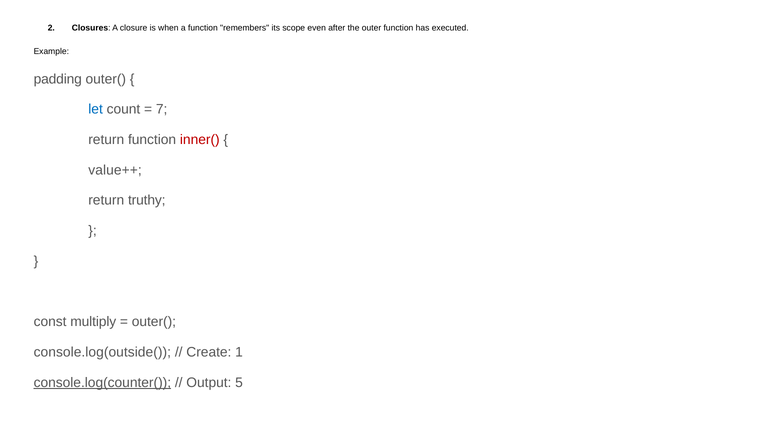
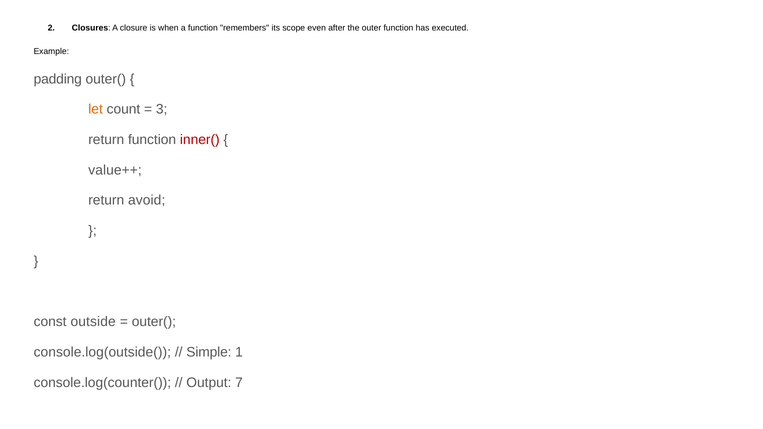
let colour: blue -> orange
7: 7 -> 3
truthy: truthy -> avoid
multiply: multiply -> outside
Create: Create -> Simple
console.log(counter( underline: present -> none
5: 5 -> 7
